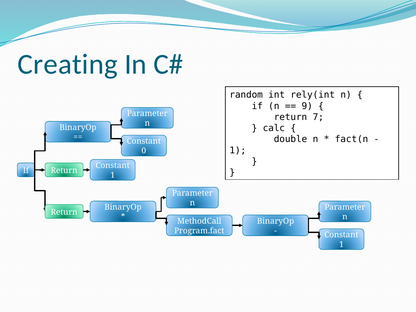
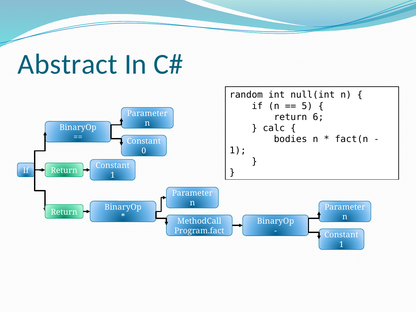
Creating: Creating -> Abstract
rely(int: rely(int -> null(int
9: 9 -> 5
7: 7 -> 6
double: double -> bodies
